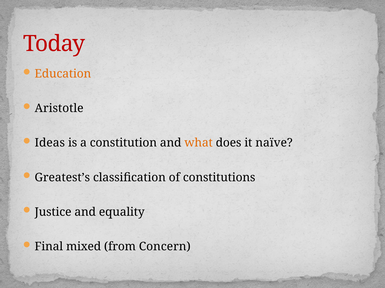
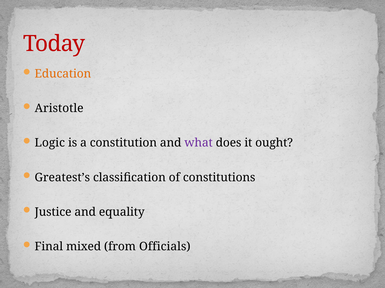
Ideas: Ideas -> Logic
what colour: orange -> purple
naïve: naïve -> ought
Concern: Concern -> Officials
